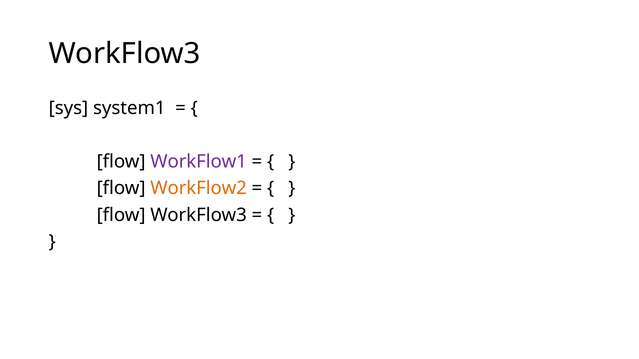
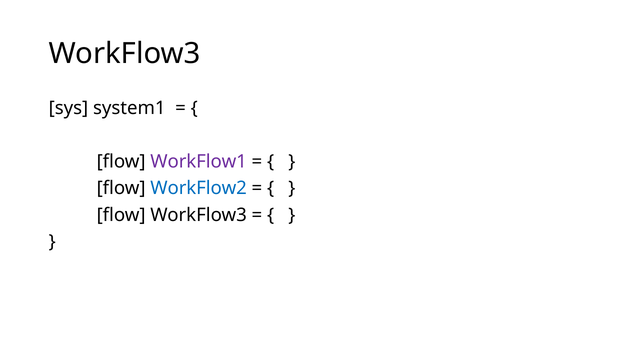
WorkFlow2 colour: orange -> blue
